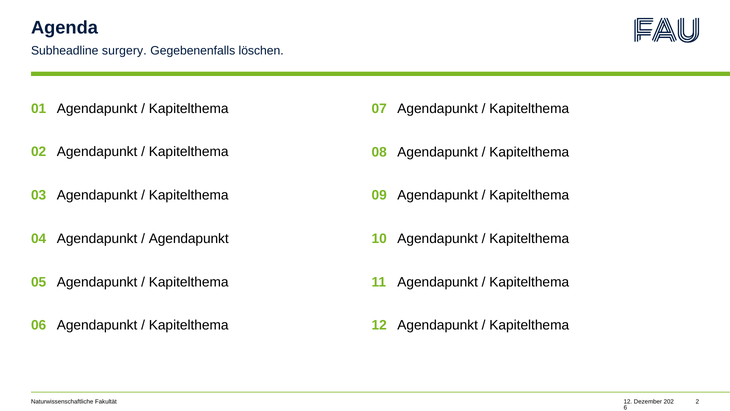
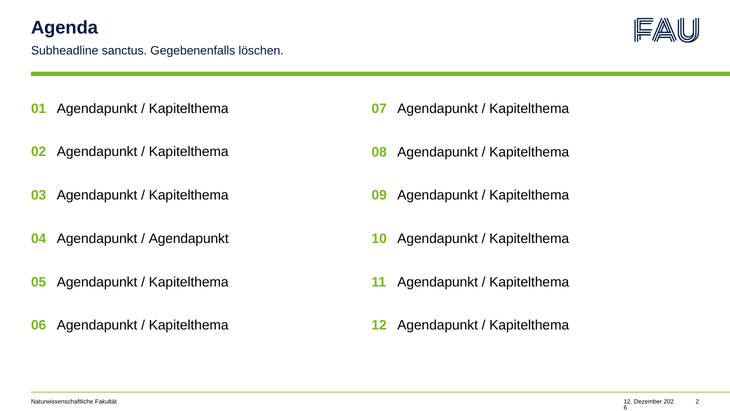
surgery: surgery -> sanctus
